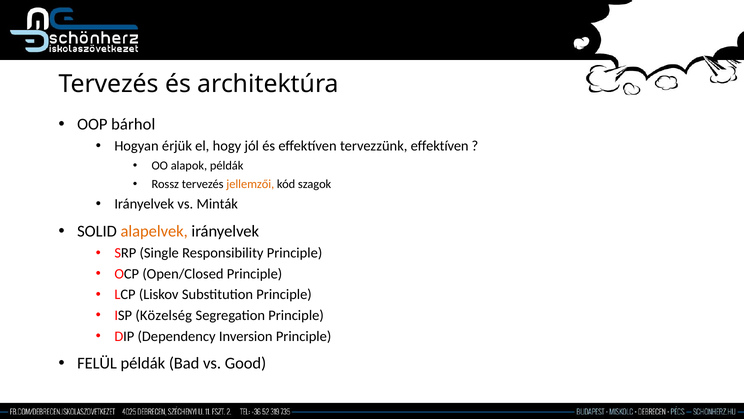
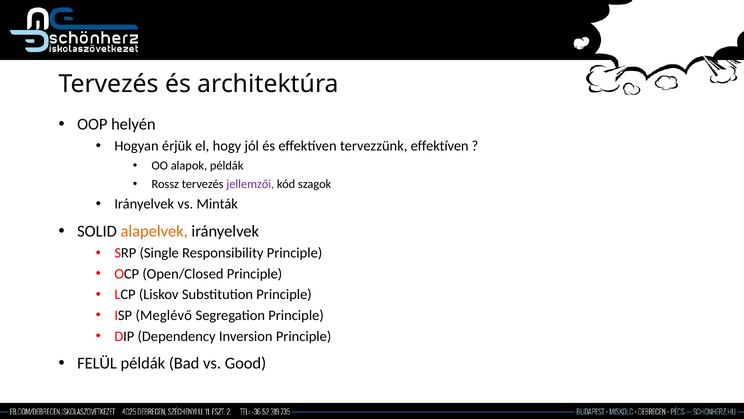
bárhol: bárhol -> helyén
jellemzői colour: orange -> purple
Közelség: Közelség -> Meglévő
